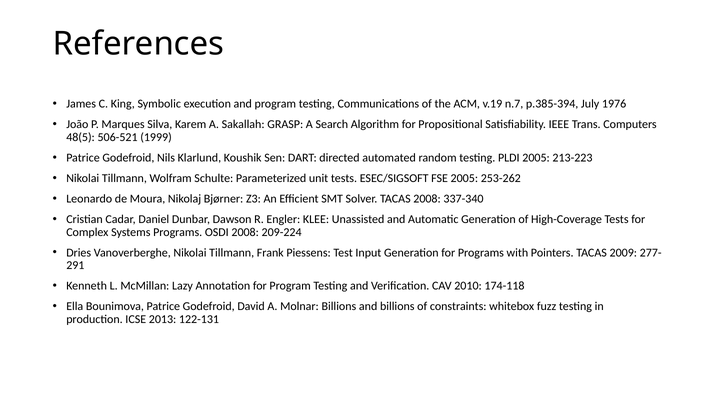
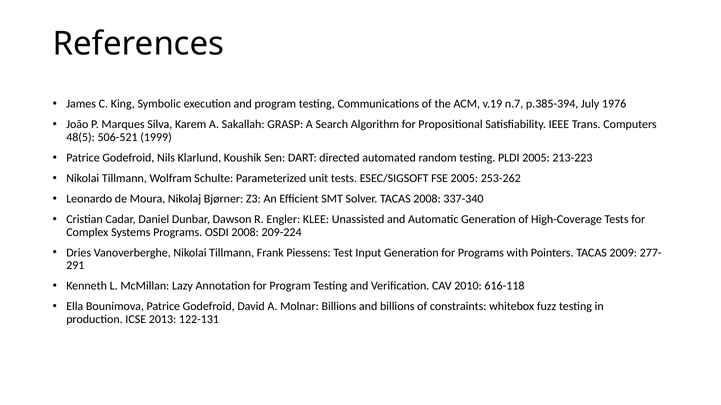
174-118: 174-118 -> 616-118
